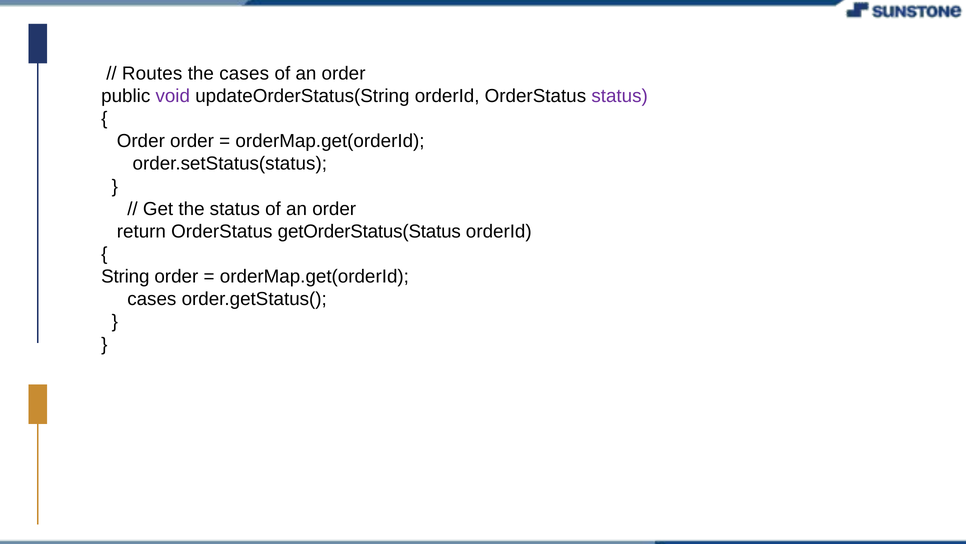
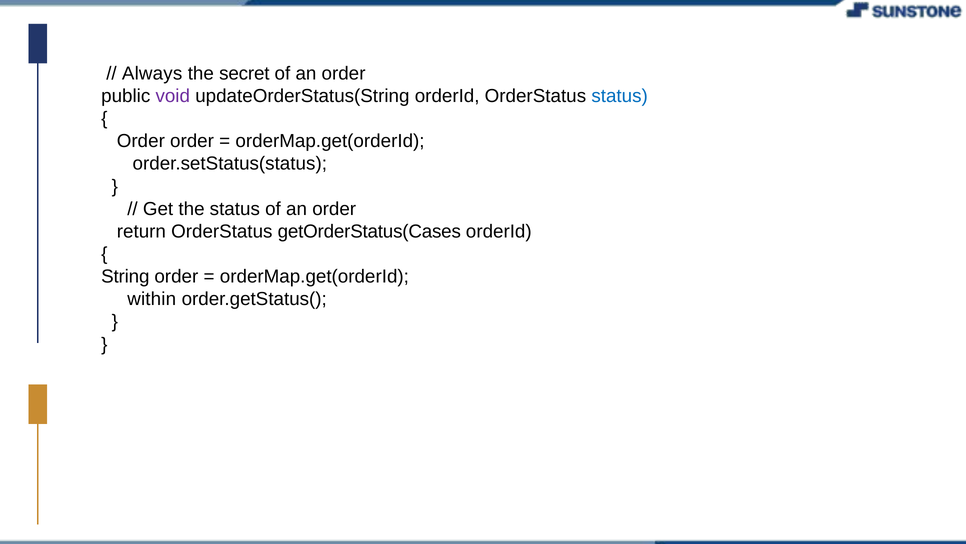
Routes: Routes -> Always
the cases: cases -> secret
status at (620, 96) colour: purple -> blue
getOrderStatus(Status: getOrderStatus(Status -> getOrderStatus(Cases
cases at (152, 299): cases -> within
